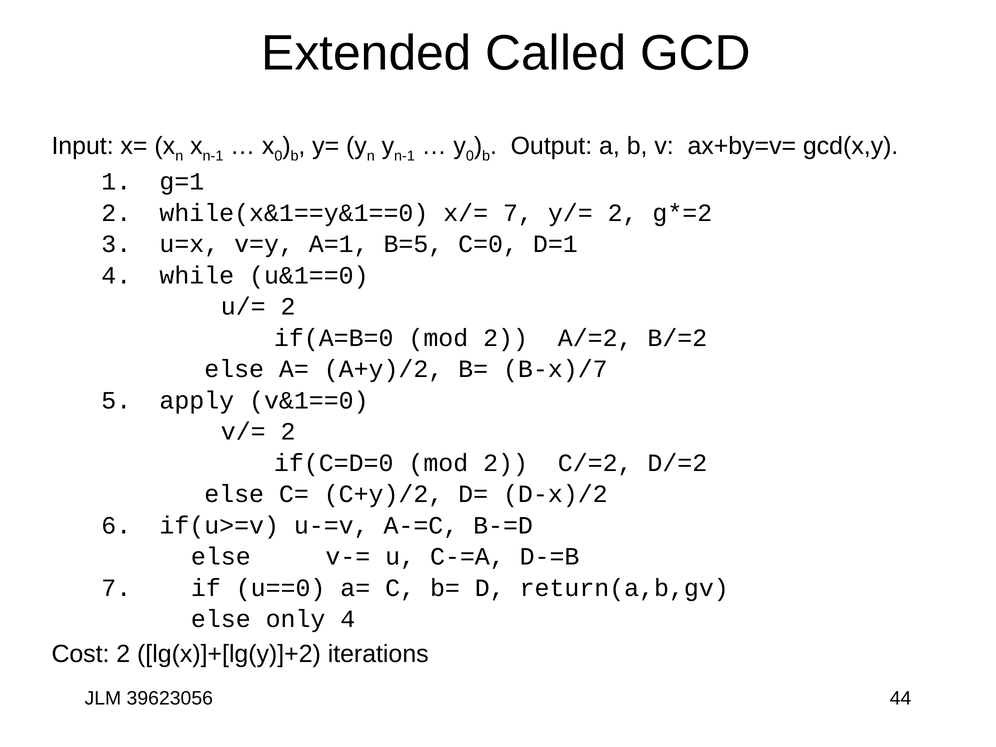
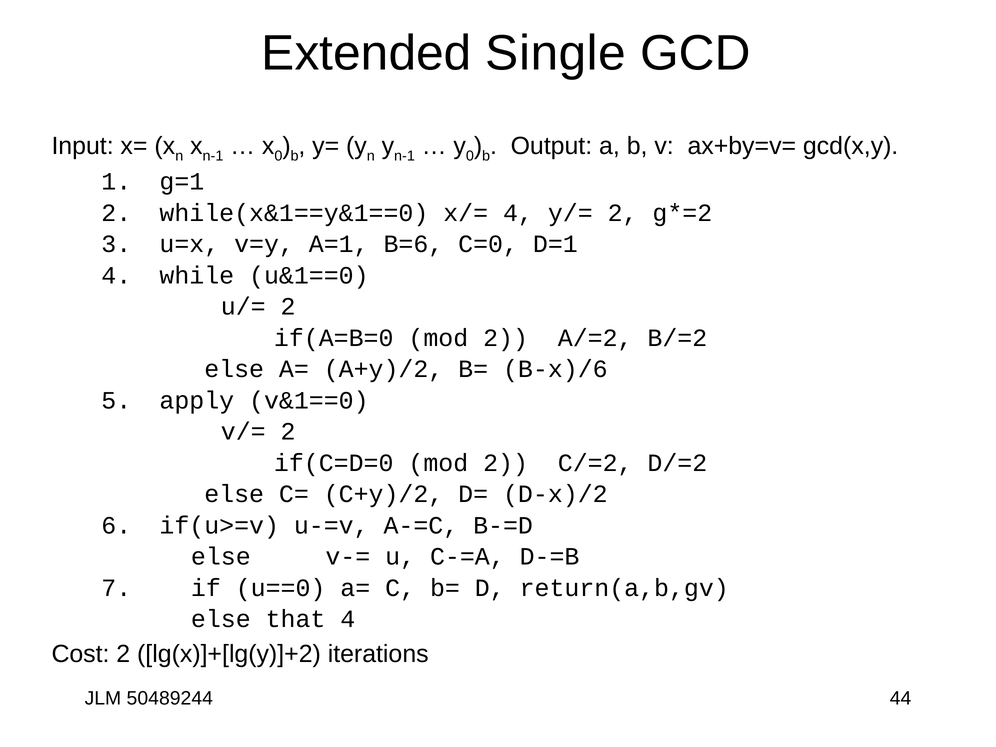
Called: Called -> Single
x/= 7: 7 -> 4
B=5: B=5 -> B=6
B-x)/7: B-x)/7 -> B-x)/6
only: only -> that
39623056: 39623056 -> 50489244
